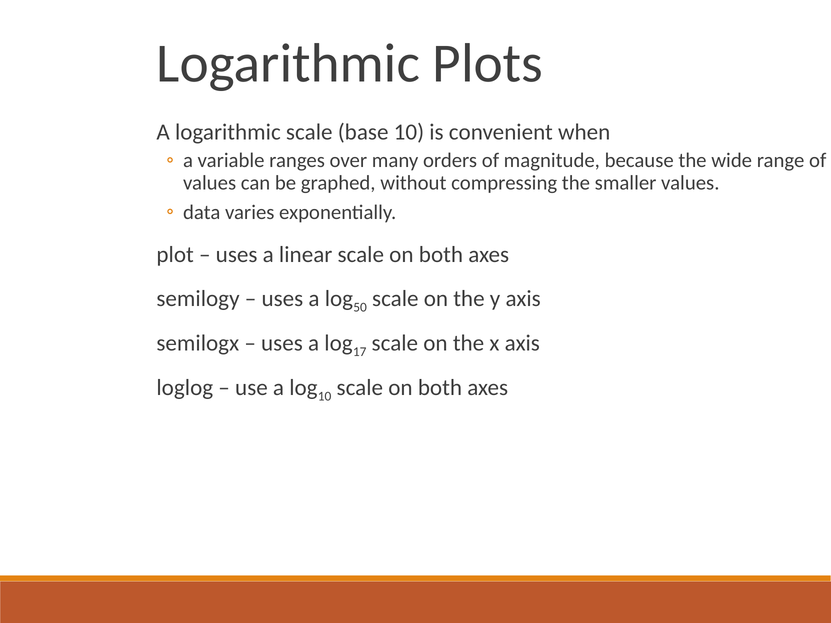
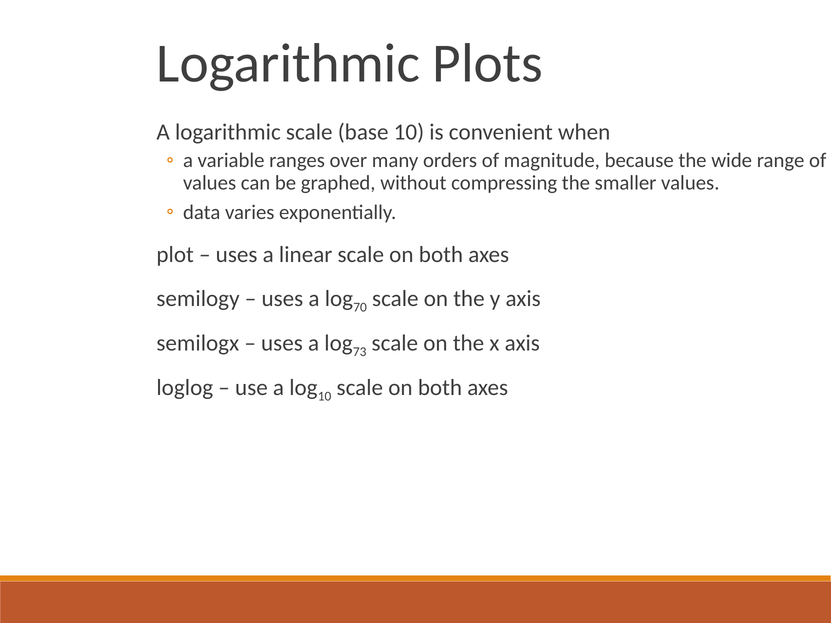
50: 50 -> 70
17: 17 -> 73
